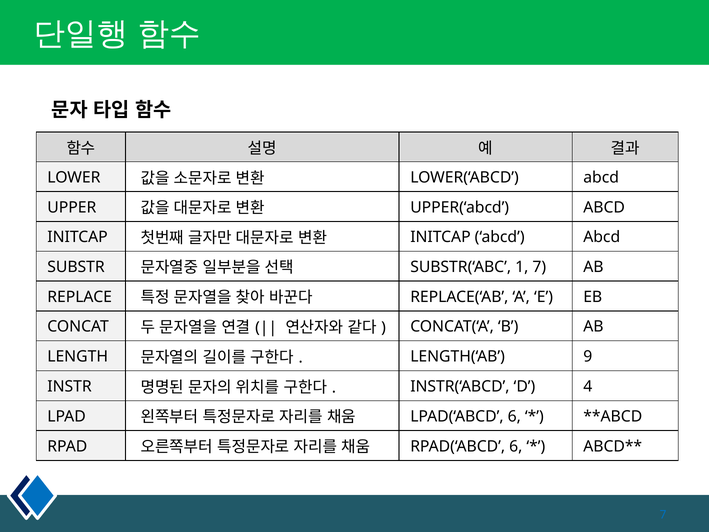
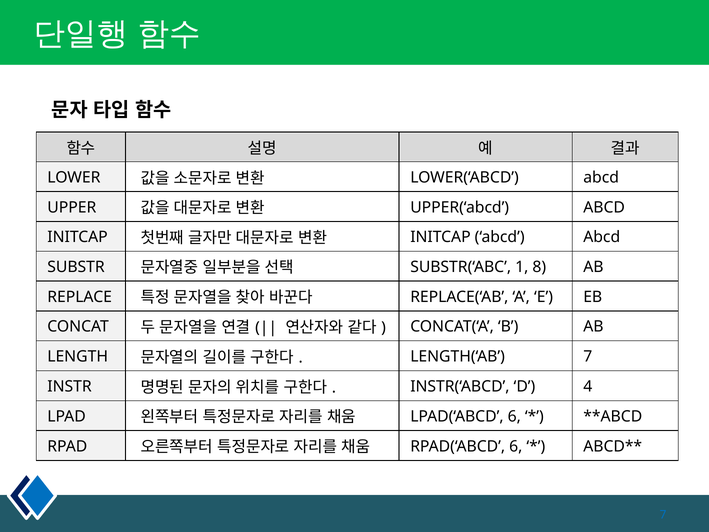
1 7: 7 -> 8
LENGTH(‘AB 9: 9 -> 7
